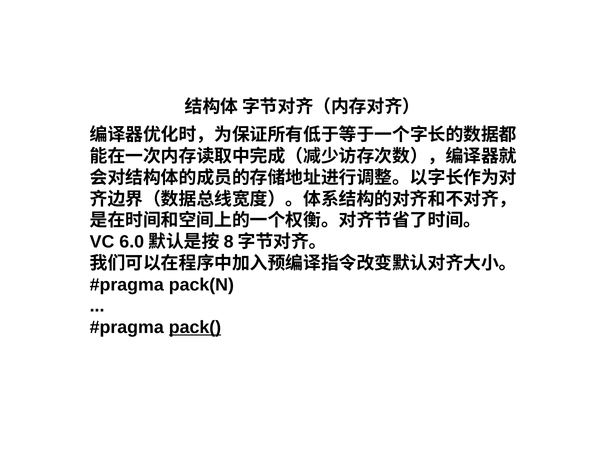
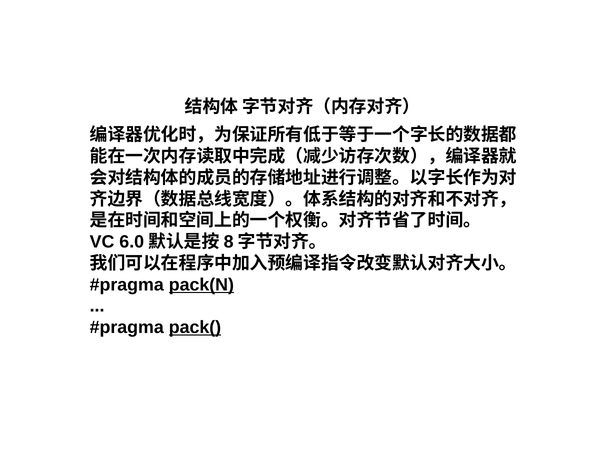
pack(N underline: none -> present
